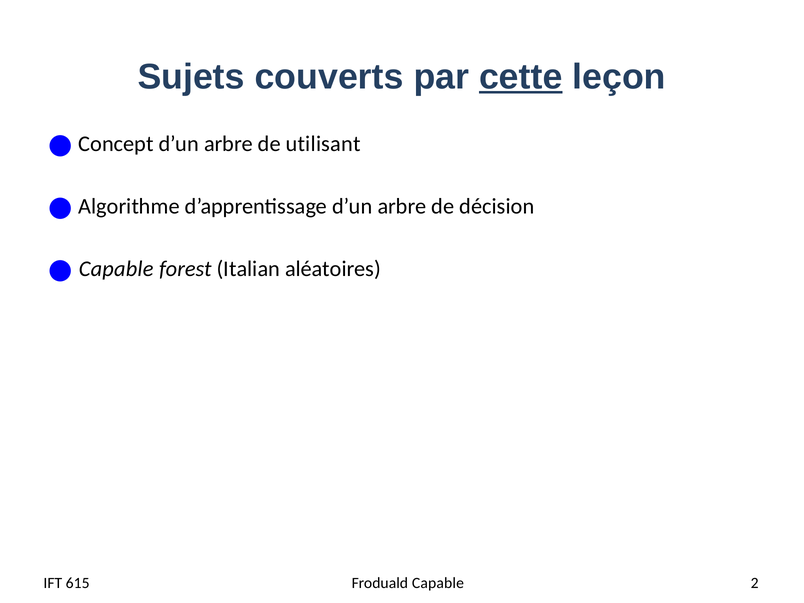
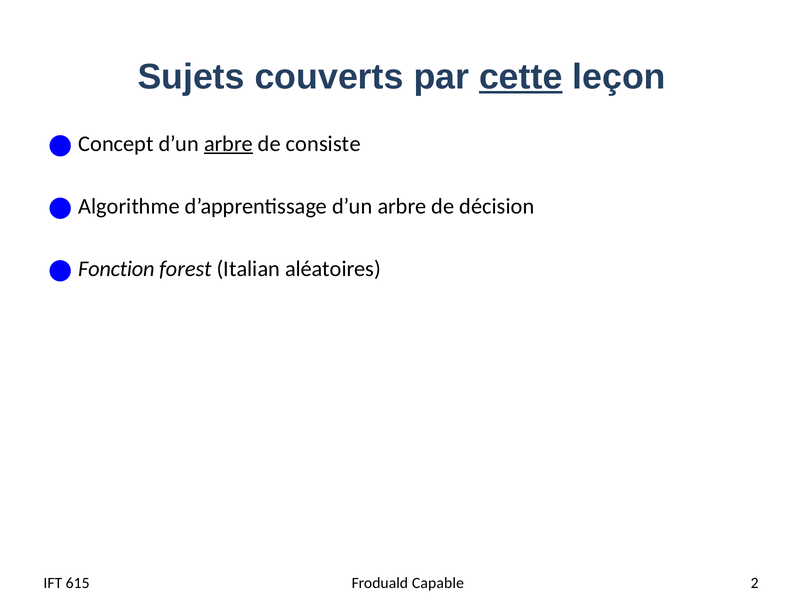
arbre at (228, 144) underline: none -> present
utilisant: utilisant -> consiste
Capable at (116, 269): Capable -> Fonction
